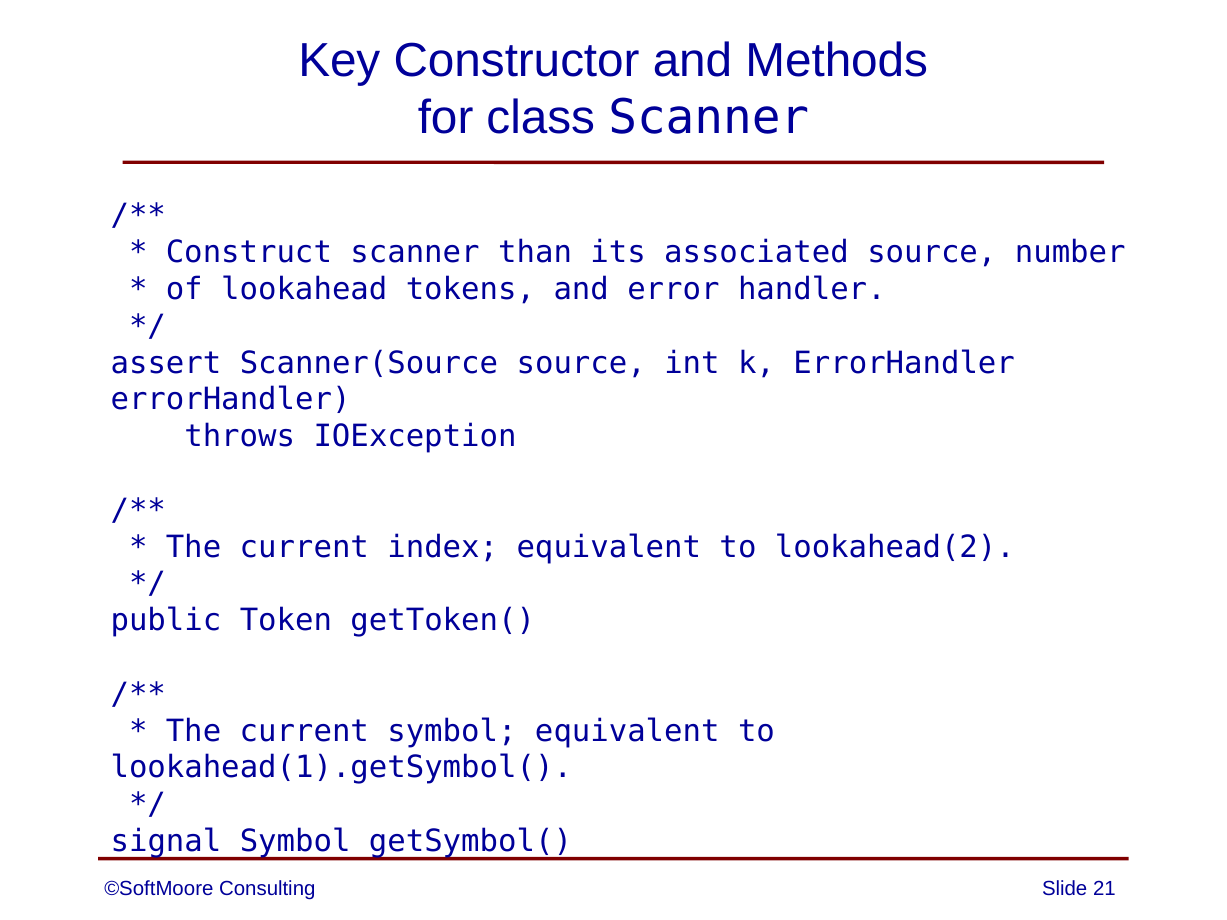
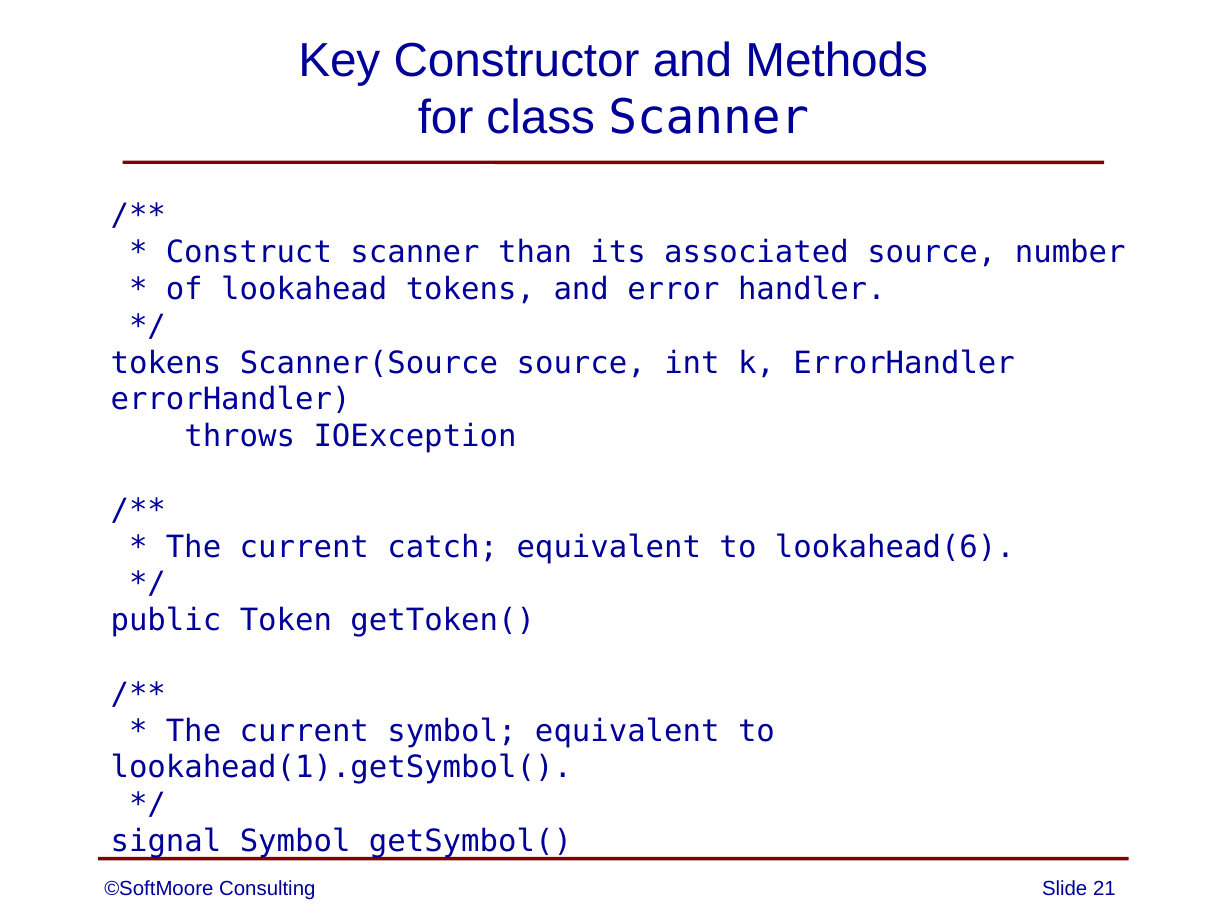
assert at (166, 363): assert -> tokens
index: index -> catch
lookahead(2: lookahead(2 -> lookahead(6
